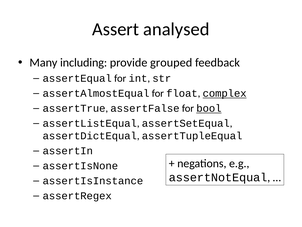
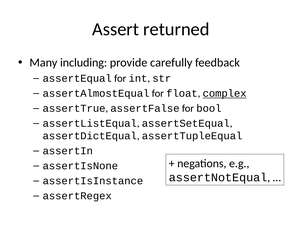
analysed: analysed -> returned
grouped: grouped -> carefully
bool underline: present -> none
